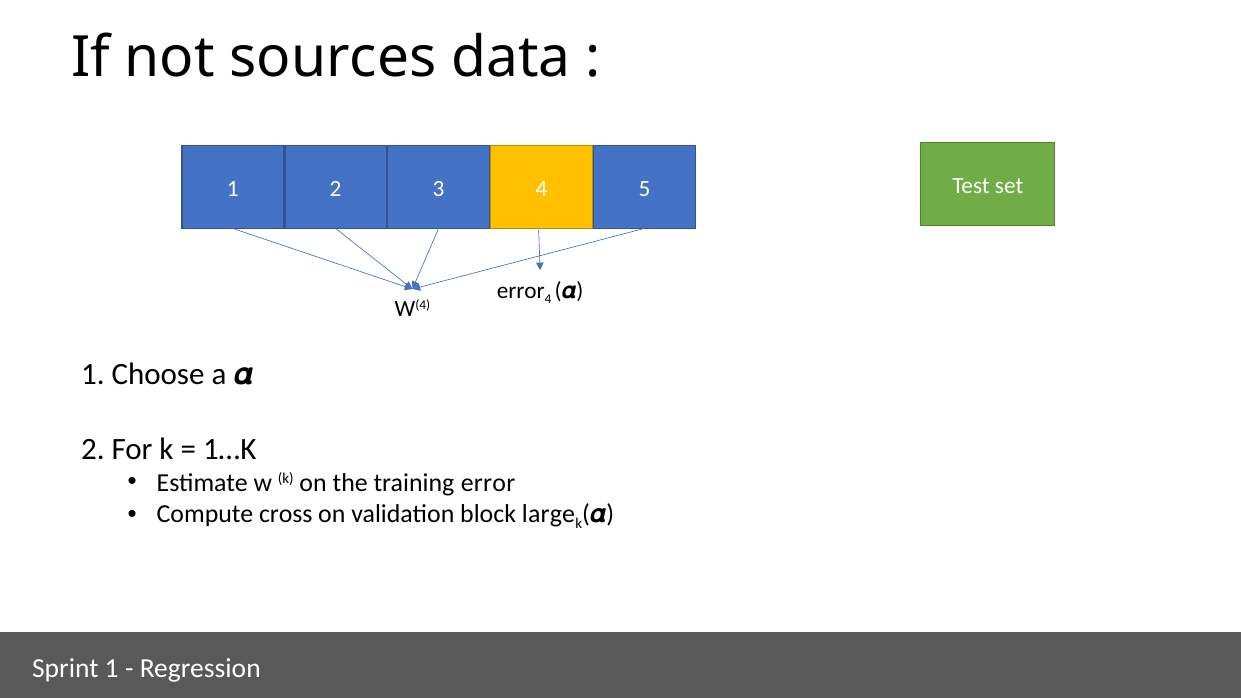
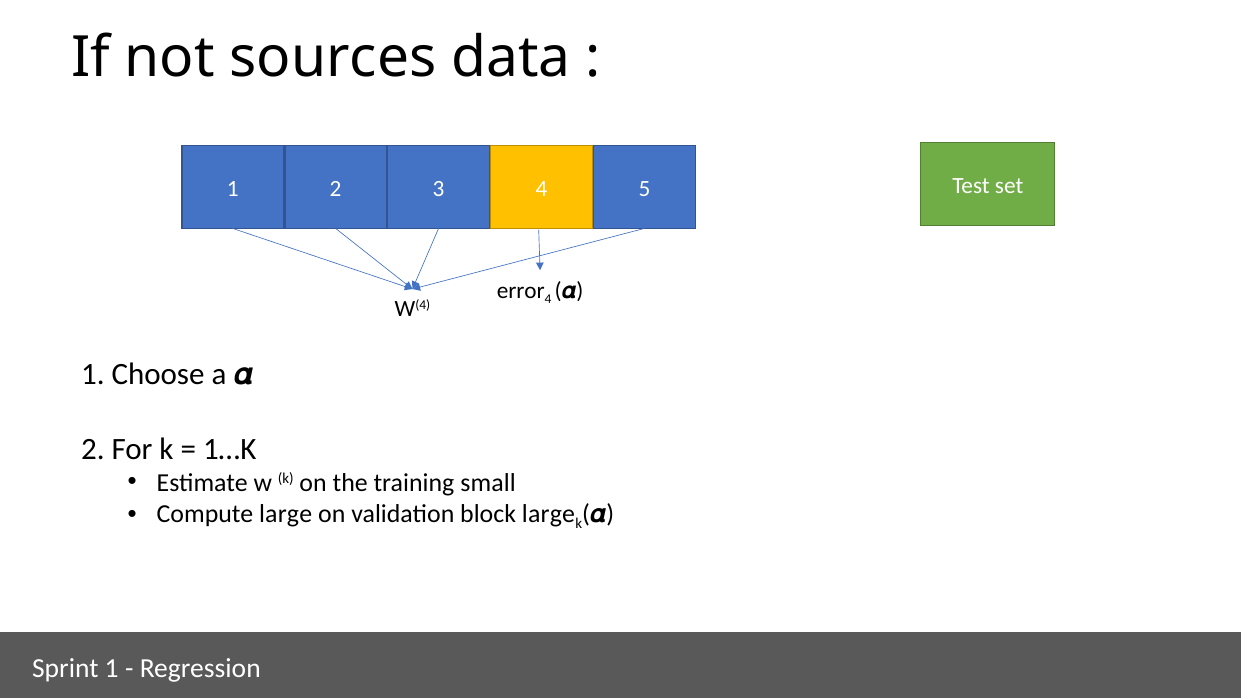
training error: error -> small
Compute cross: cross -> large
